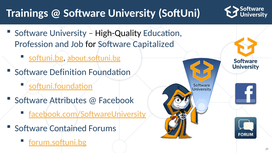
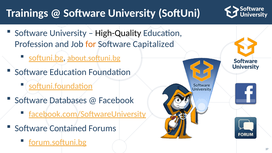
for colour: black -> orange
Software Definition: Definition -> Education
Attributes: Attributes -> Databases
